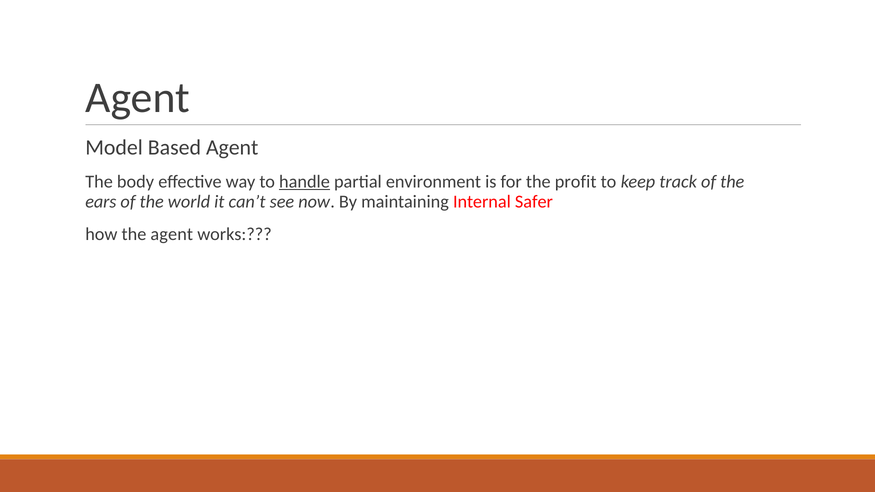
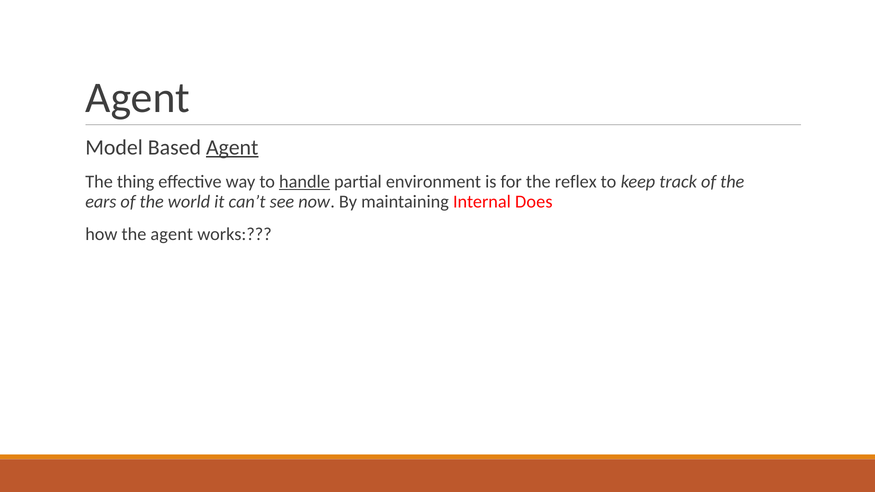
Agent at (232, 147) underline: none -> present
body: body -> thing
profit: profit -> reflex
Safer: Safer -> Does
